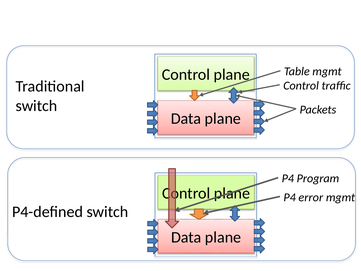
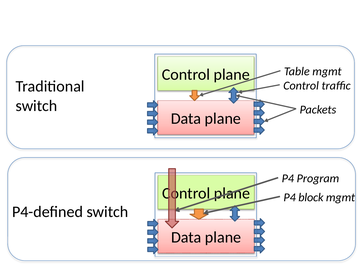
error: error -> block
